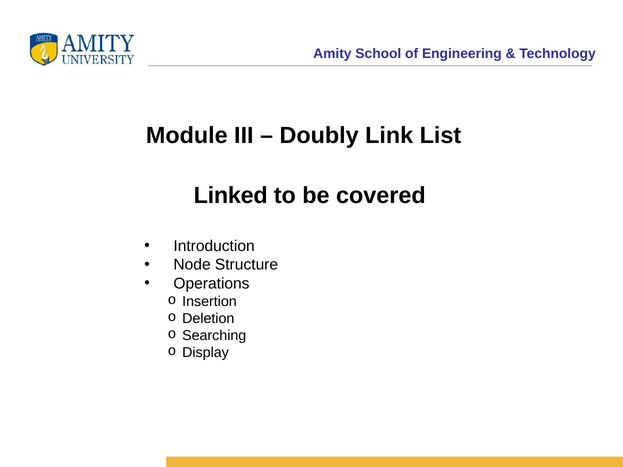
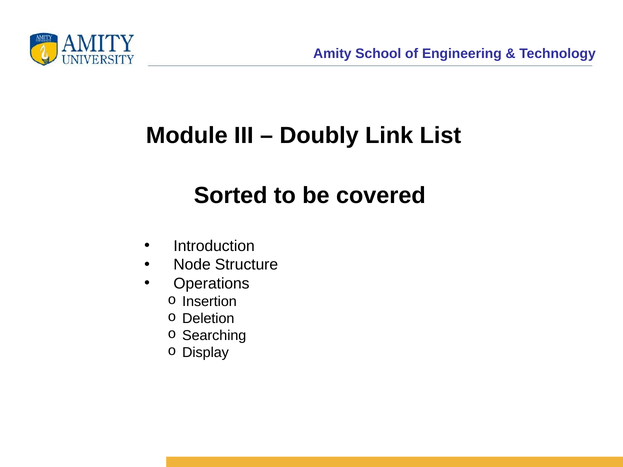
Linked: Linked -> Sorted
